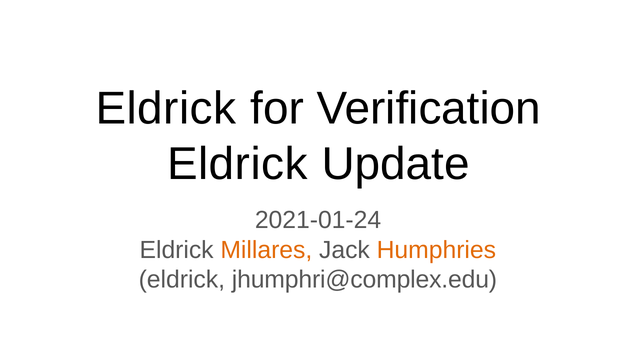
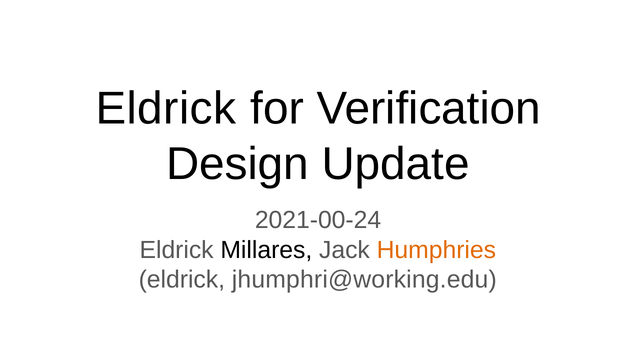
Eldrick at (237, 164): Eldrick -> Design
2021-01-24: 2021-01-24 -> 2021-00-24
Millares colour: orange -> black
jhumphri@complex.edu: jhumphri@complex.edu -> jhumphri@working.edu
